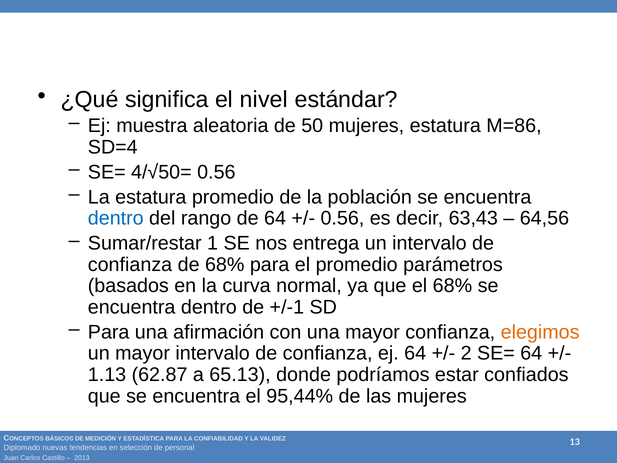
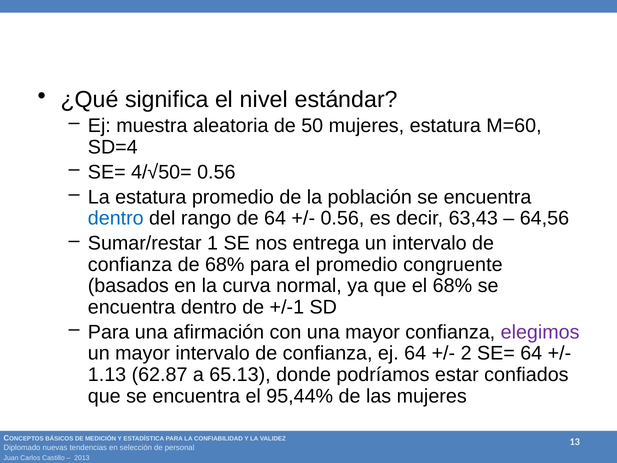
M=86: M=86 -> M=60
parámetros: parámetros -> congruente
elegimos colour: orange -> purple
